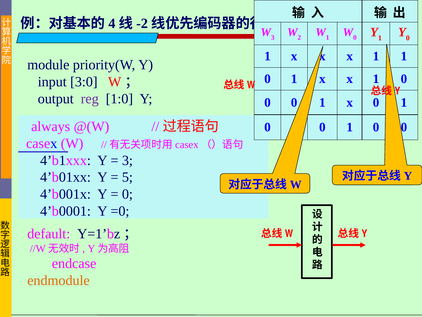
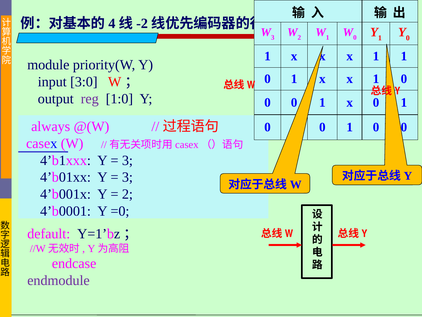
5 at (127, 177): 5 -> 3
0 at (127, 194): 0 -> 2
endmodule colour: orange -> purple
